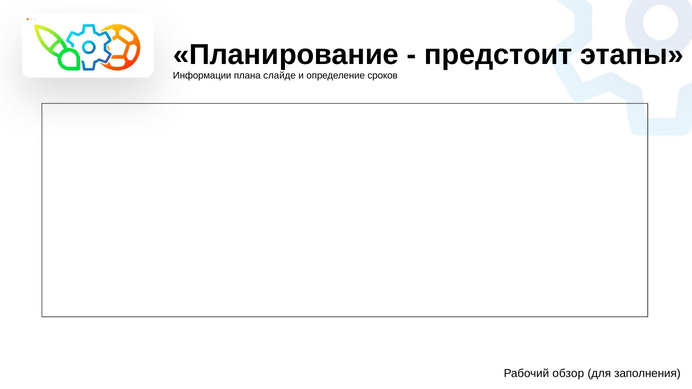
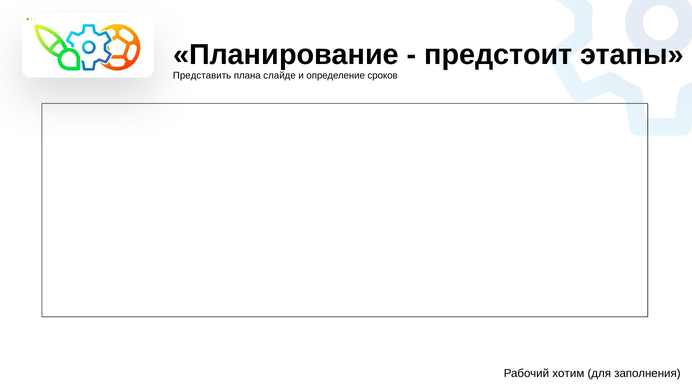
Информации: Информации -> Представить
обзор: обзор -> хотим
